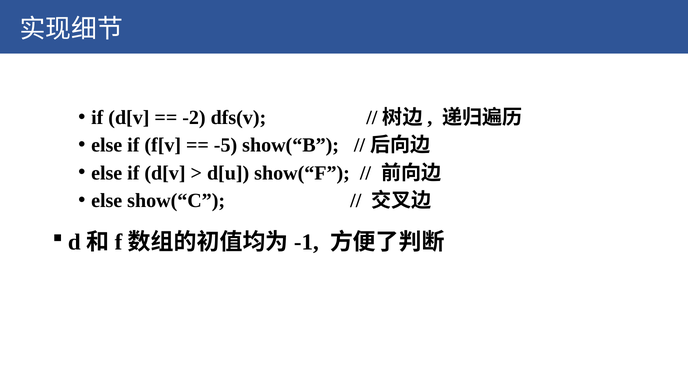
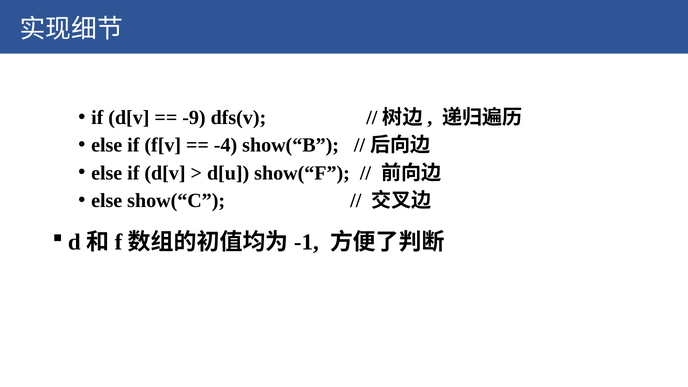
-2: -2 -> -9
-5: -5 -> -4
